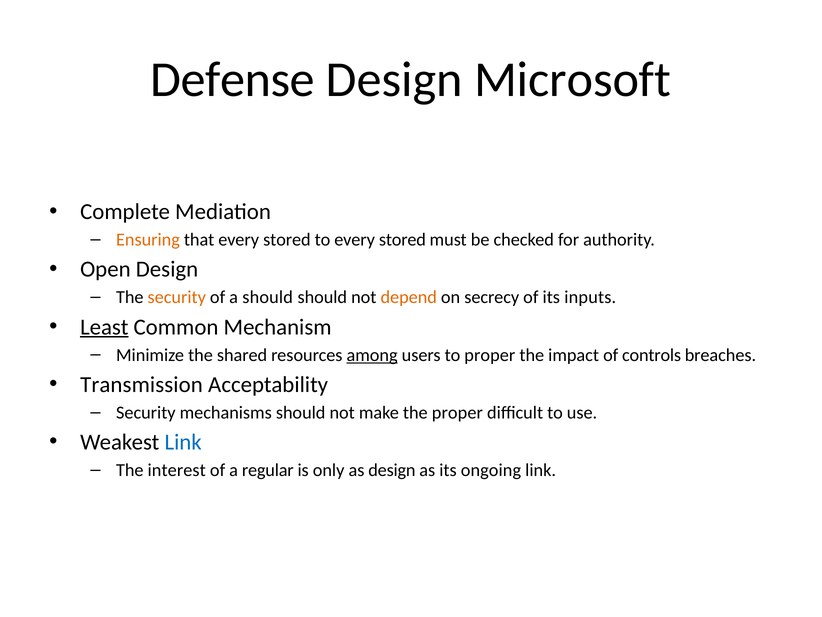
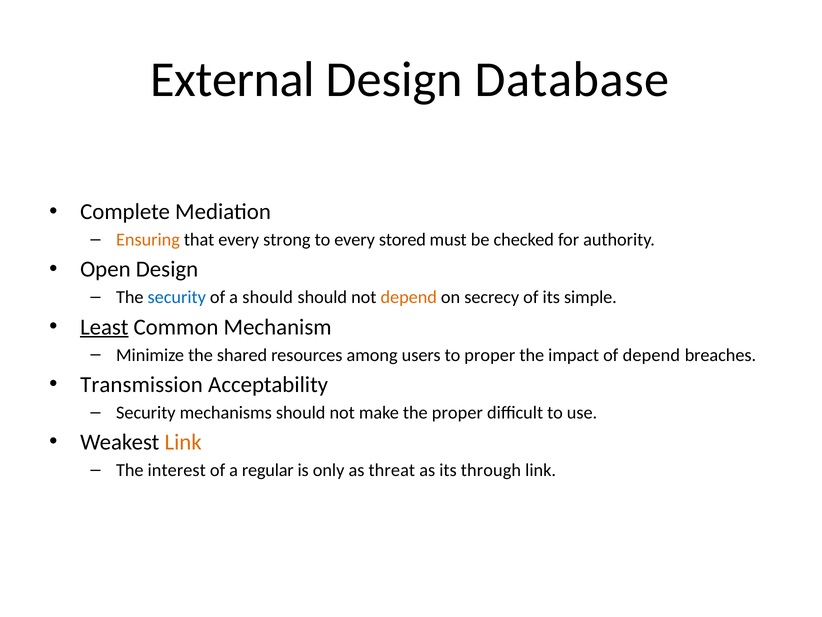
Defense: Defense -> External
Microsoft: Microsoft -> Database
that every stored: stored -> strong
security at (177, 297) colour: orange -> blue
inputs: inputs -> simple
among underline: present -> none
of controls: controls -> depend
Link at (183, 442) colour: blue -> orange
as design: design -> threat
ongoing: ongoing -> through
